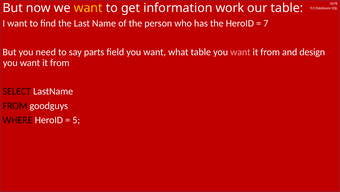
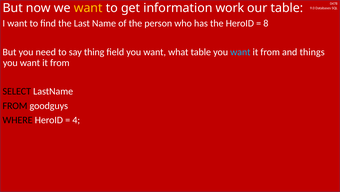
7: 7 -> 8
parts: parts -> thing
want at (240, 52) colour: pink -> light blue
design: design -> things
5: 5 -> 4
